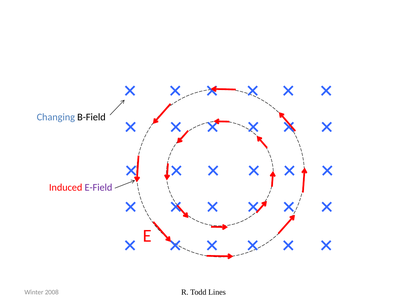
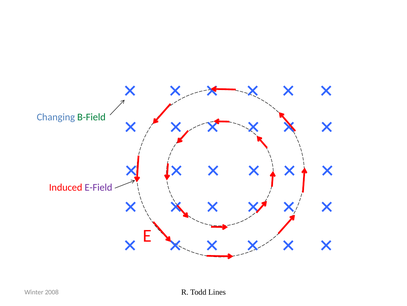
B-Field colour: black -> green
